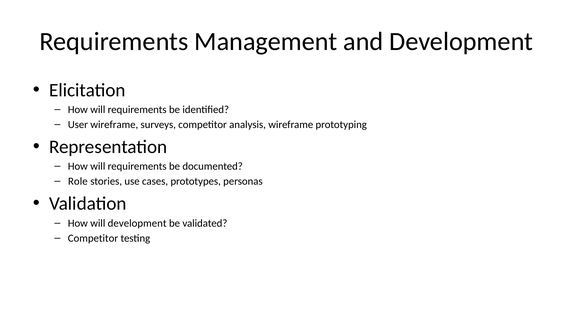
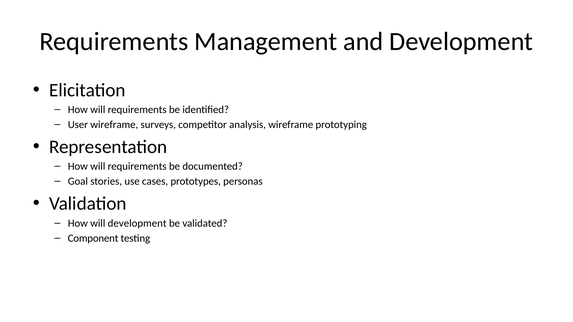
Role: Role -> Goal
Competitor at (93, 238): Competitor -> Component
